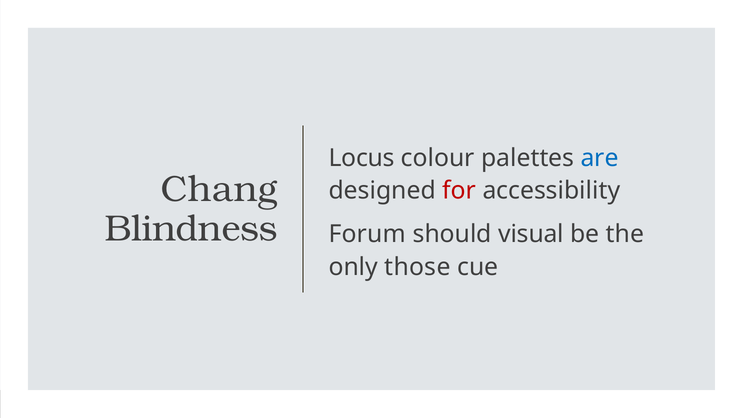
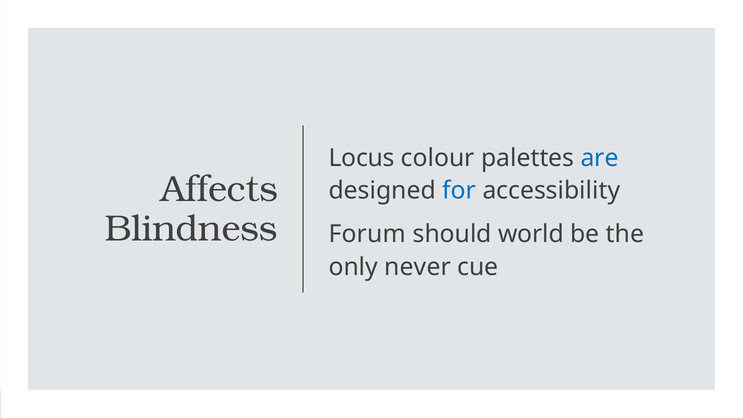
Chang: Chang -> Affects
for colour: red -> blue
visual: visual -> world
those: those -> never
